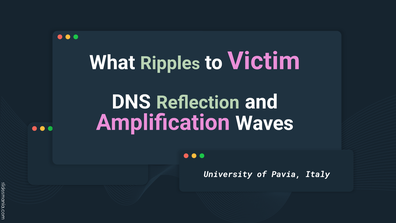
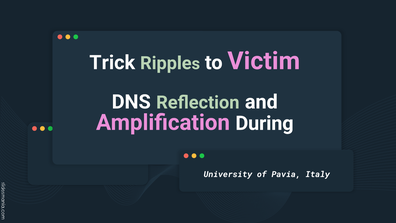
What: What -> Trick
Waves: Waves -> During
